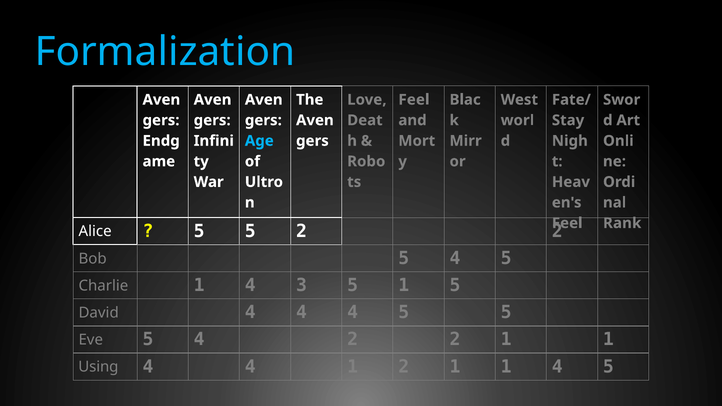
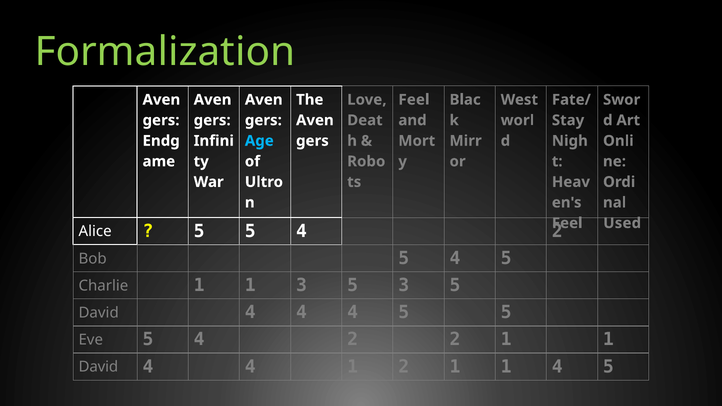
Formalization colour: light blue -> light green
Rank: Rank -> Used
5 5 2: 2 -> 4
Charlie 1 4: 4 -> 1
5 1: 1 -> 3
Using at (98, 367): Using -> David
